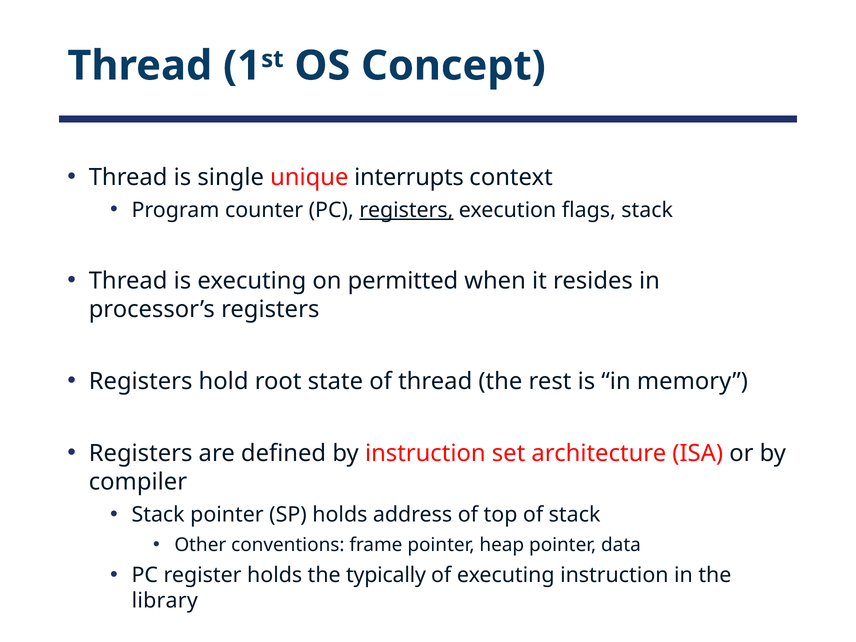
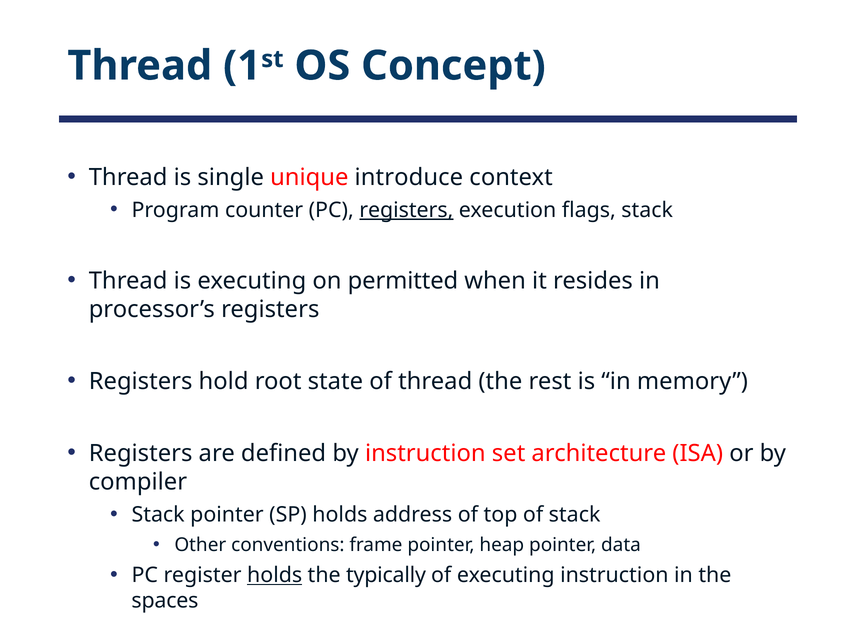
interrupts: interrupts -> introduce
holds at (275, 575) underline: none -> present
library: library -> spaces
